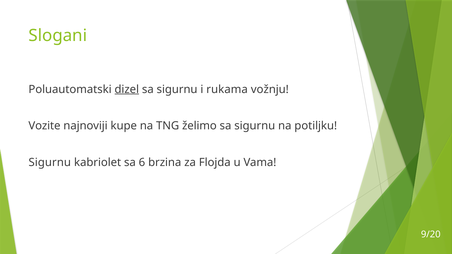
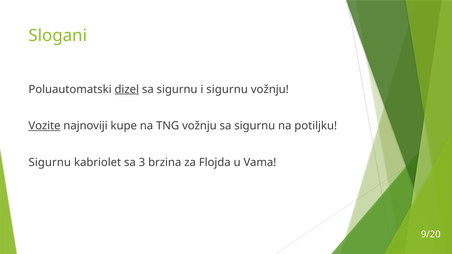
i rukama: rukama -> sigurnu
Vozite underline: none -> present
TNG želimo: želimo -> vožnju
6: 6 -> 3
